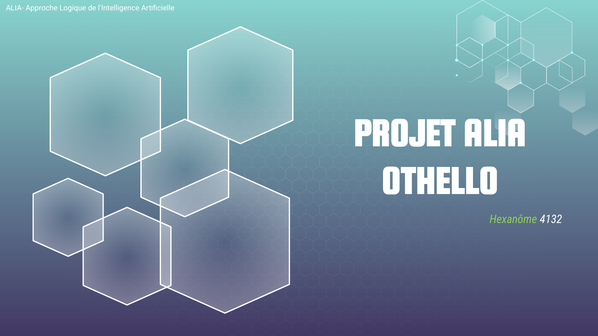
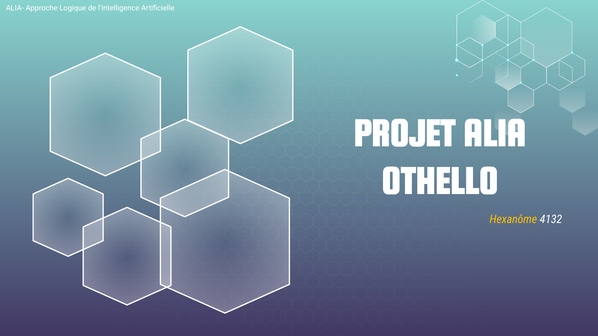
Hexanôme colour: light green -> yellow
